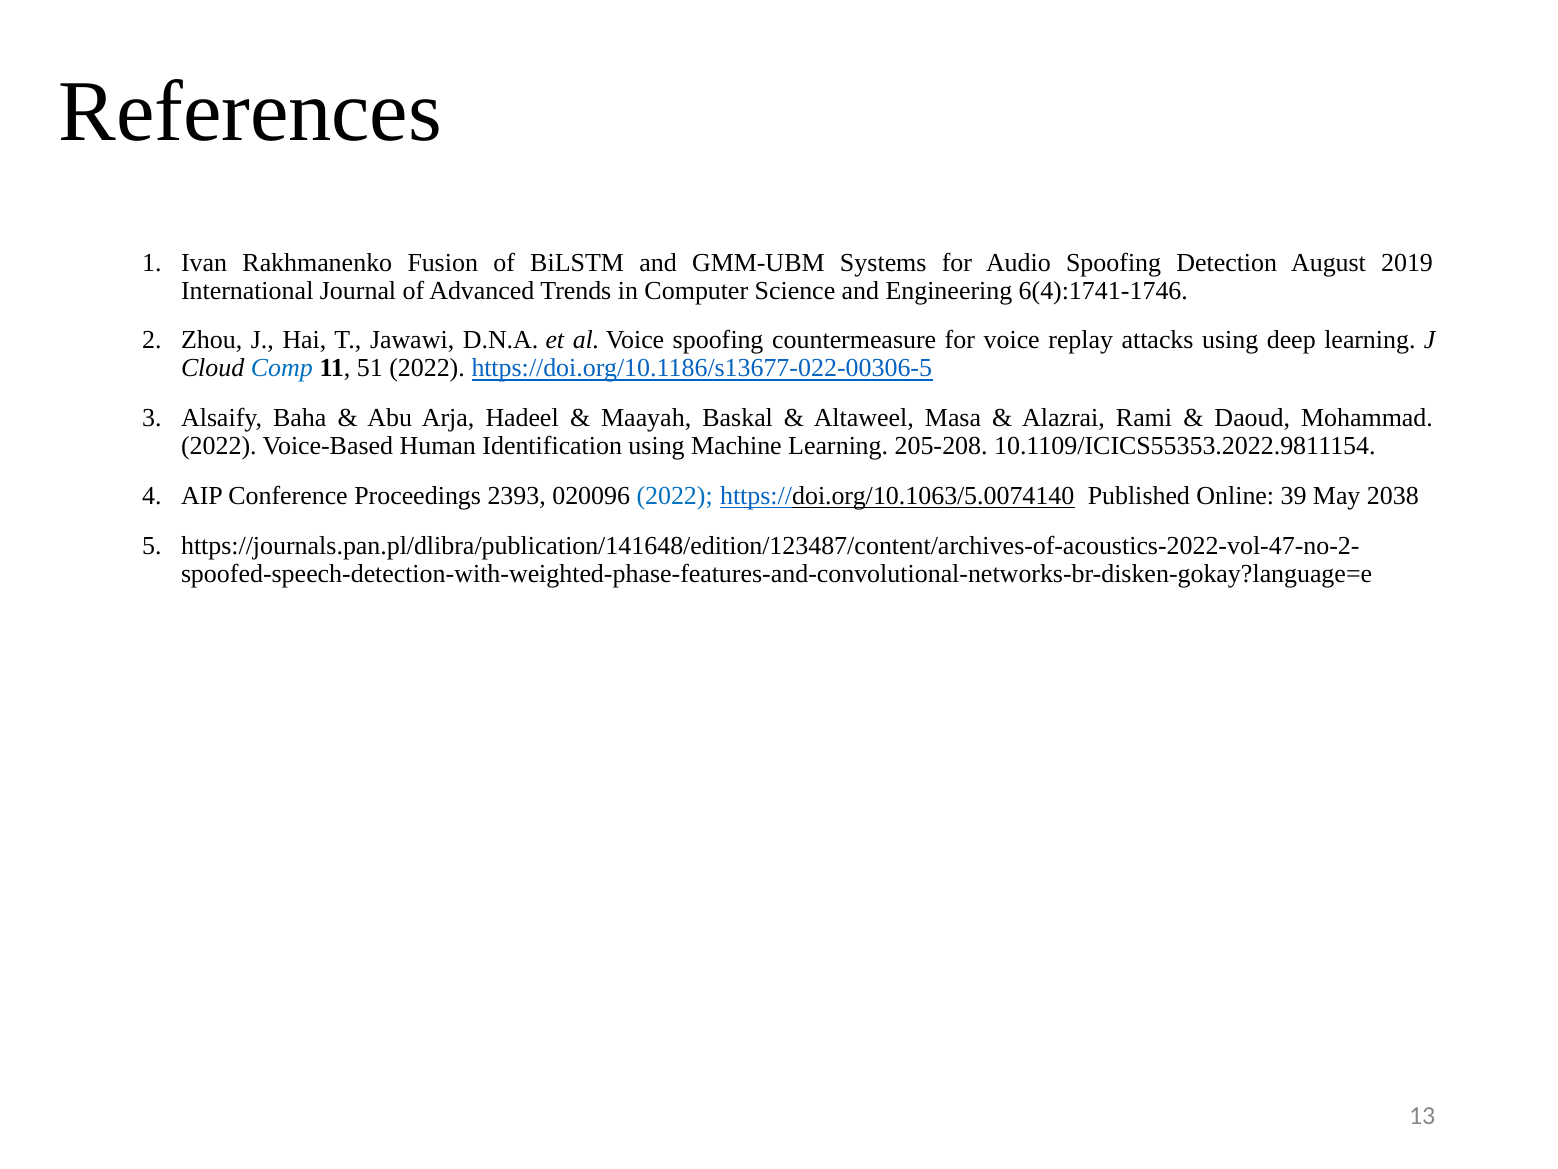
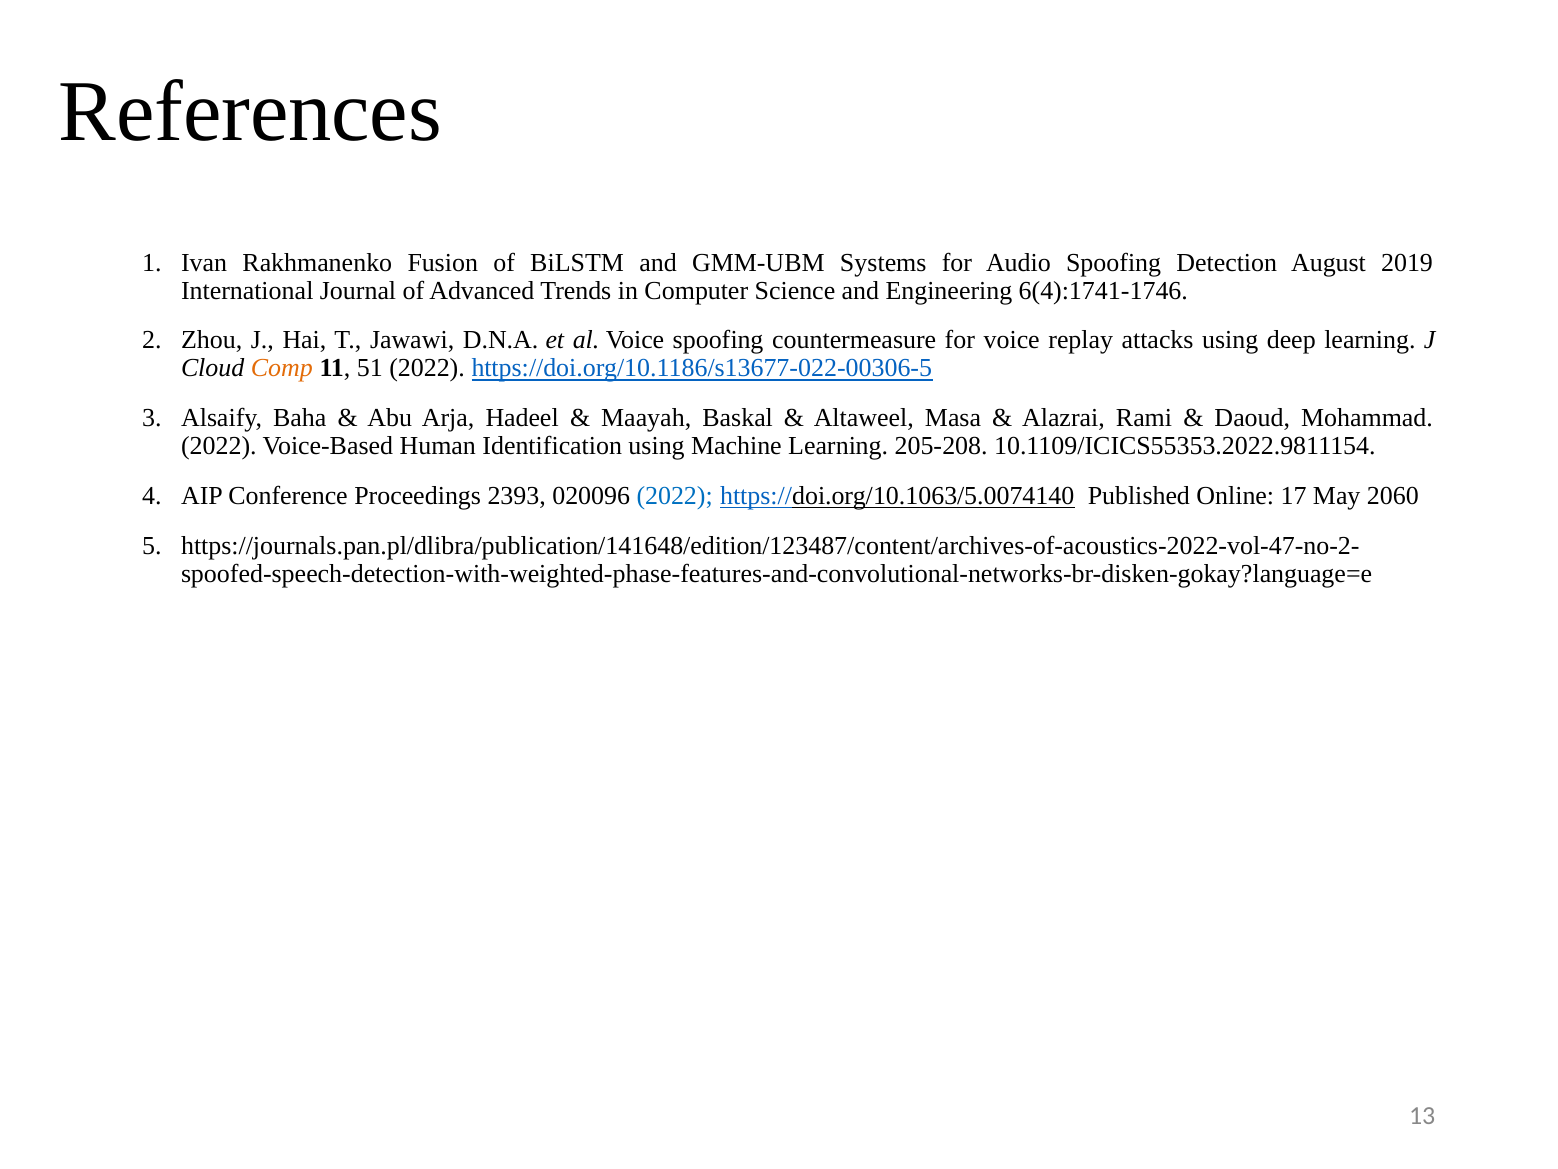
Comp colour: blue -> orange
39: 39 -> 17
2038: 2038 -> 2060
